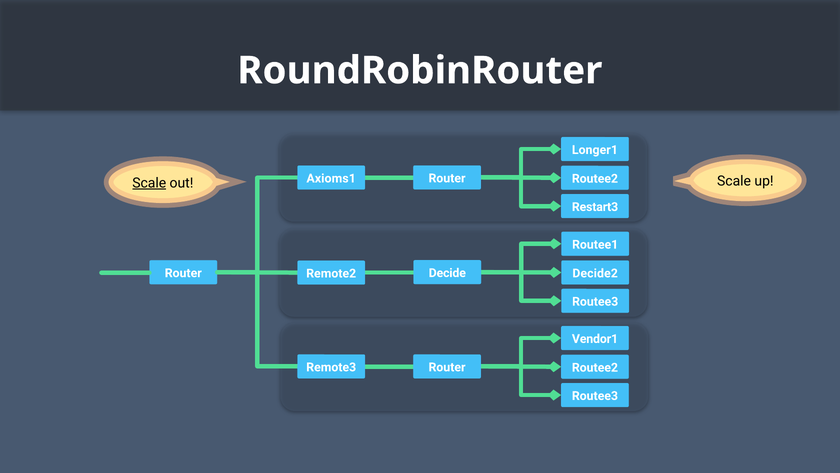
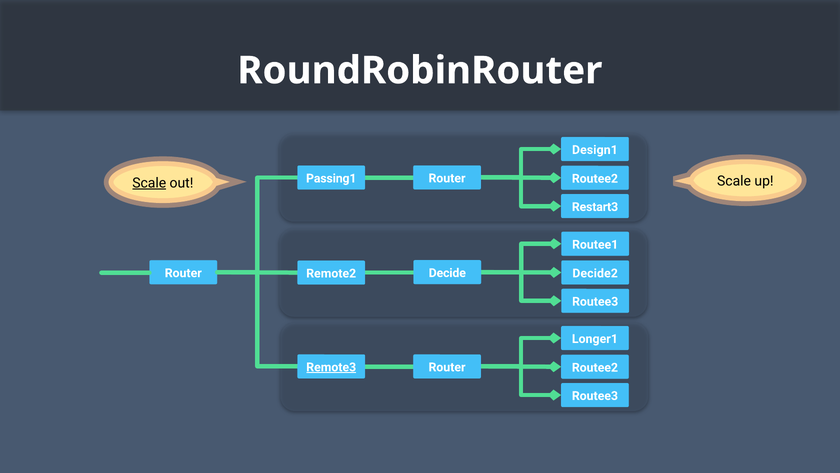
Longer1: Longer1 -> Design1
Axioms1: Axioms1 -> Passing1
Vendor1: Vendor1 -> Longer1
Remote3 underline: none -> present
